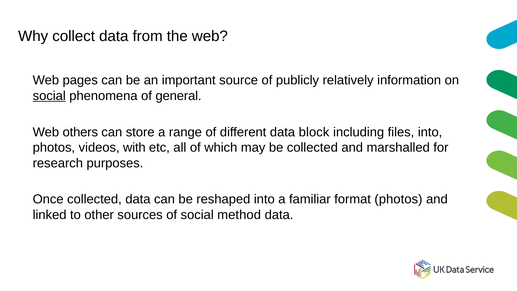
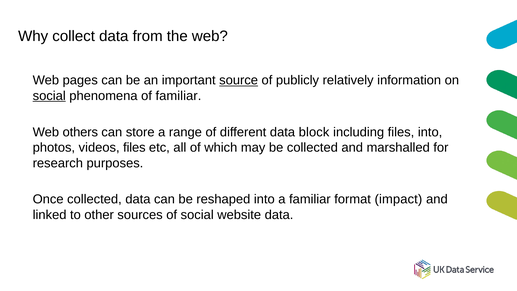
source underline: none -> present
of general: general -> familiar
videos with: with -> files
format photos: photos -> impact
method: method -> website
